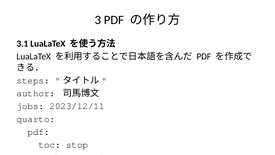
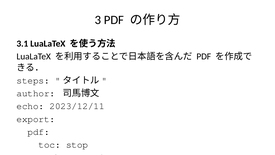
jobs at (30, 106): jobs -> echo
quarto at (36, 119): quarto -> export
